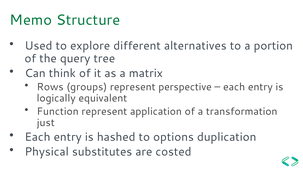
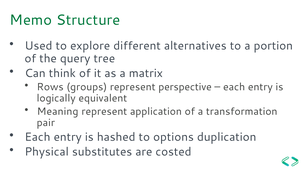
Function: Function -> Meaning
just: just -> pair
